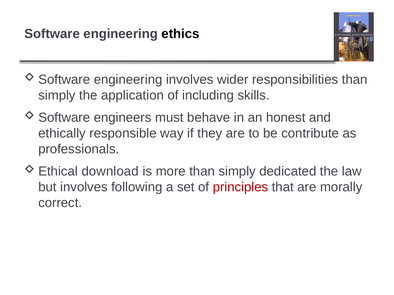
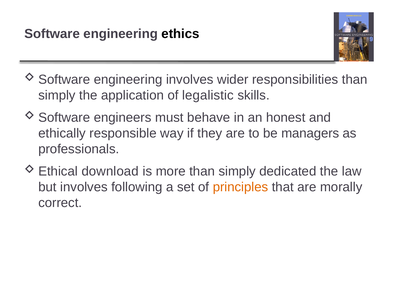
including: including -> legalistic
contribute: contribute -> managers
principles colour: red -> orange
